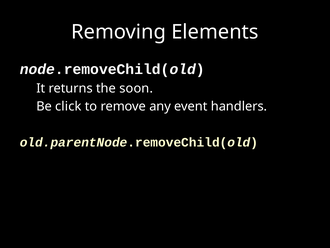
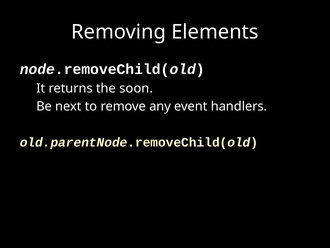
click: click -> next
